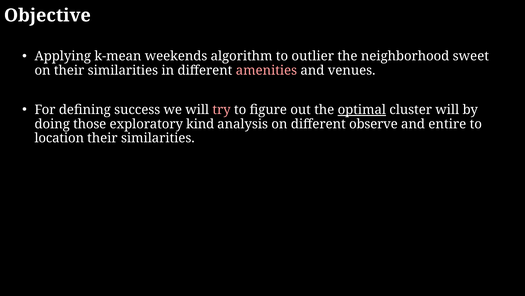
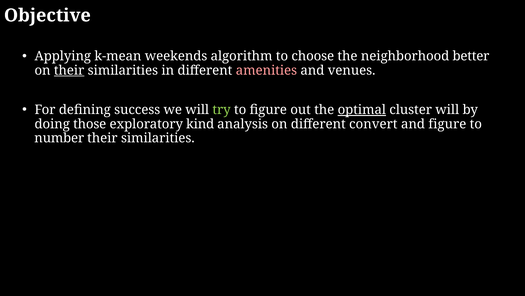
outlier: outlier -> choose
sweet: sweet -> better
their at (69, 70) underline: none -> present
try colour: pink -> light green
observe: observe -> convert
and entire: entire -> figure
location: location -> number
